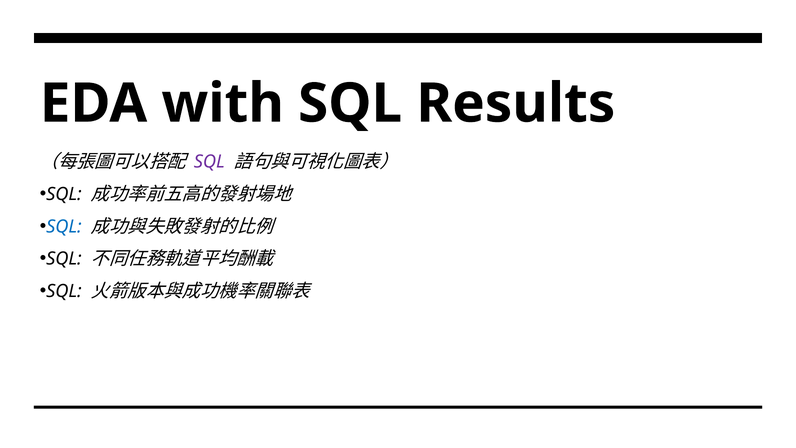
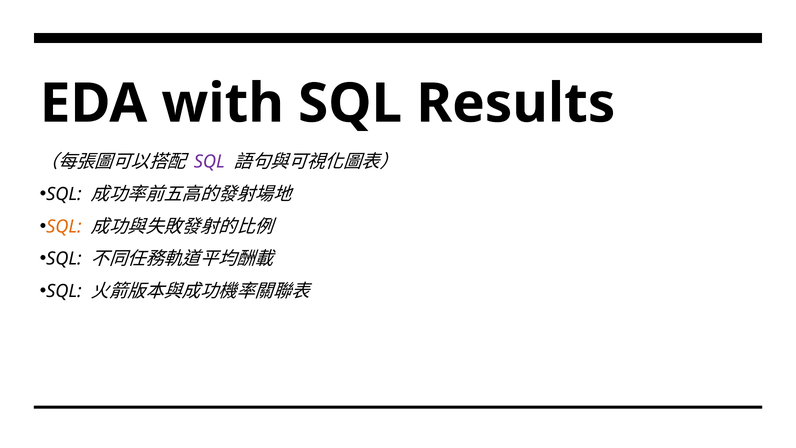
SQL at (64, 226) colour: blue -> orange
